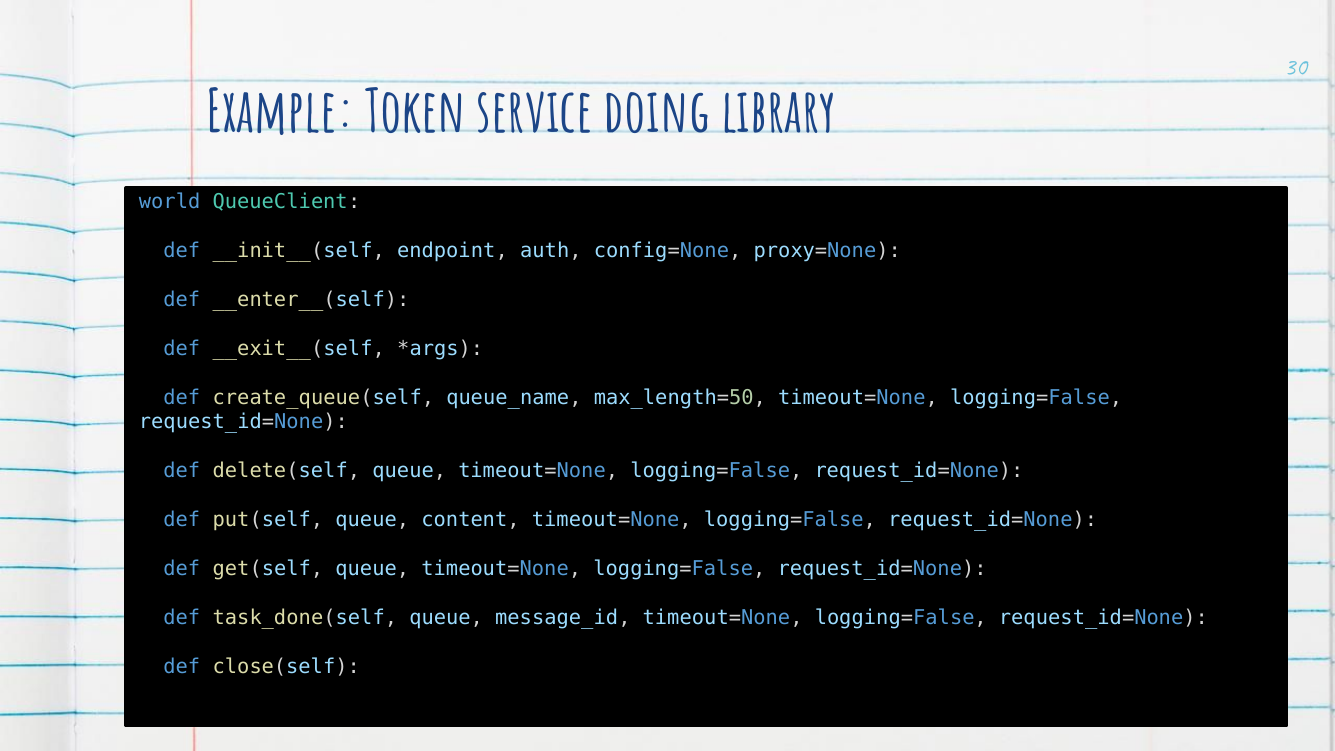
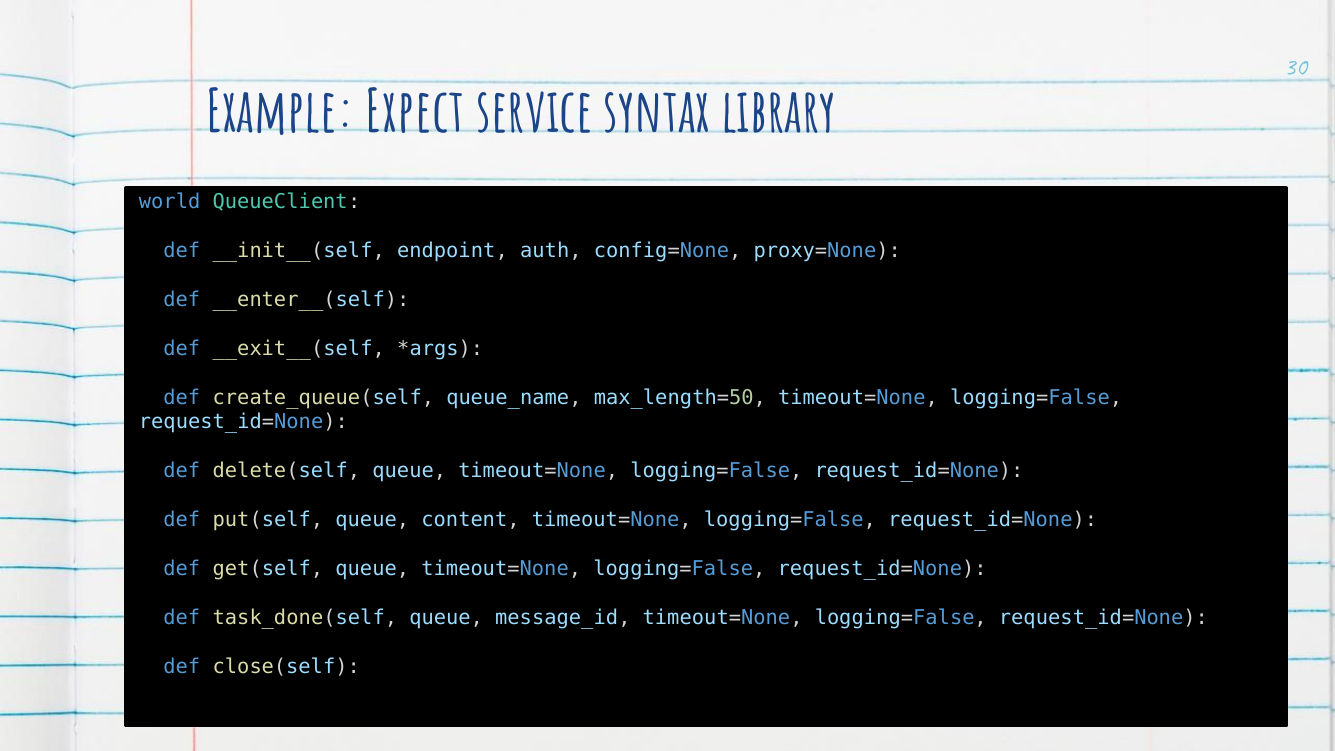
Token: Token -> Expect
doing: doing -> syntax
